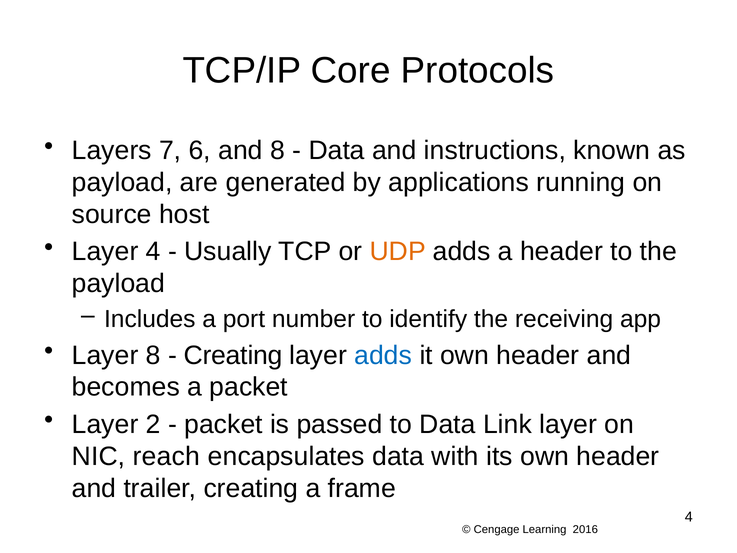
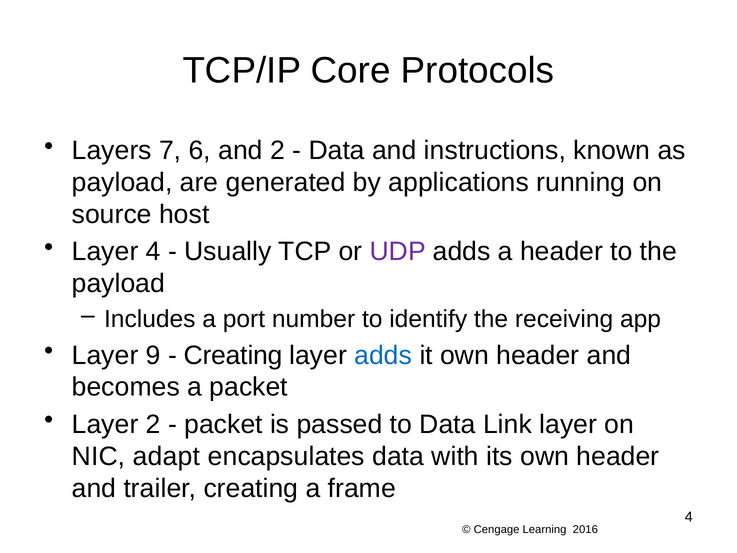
and 8: 8 -> 2
UDP colour: orange -> purple
Layer 8: 8 -> 9
reach: reach -> adapt
